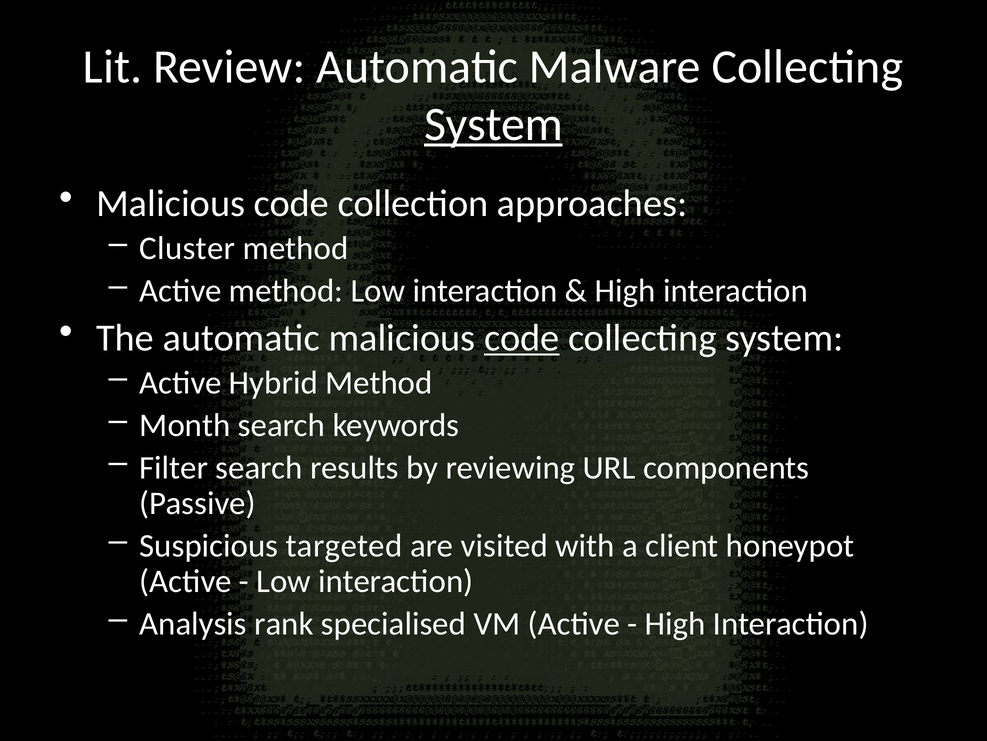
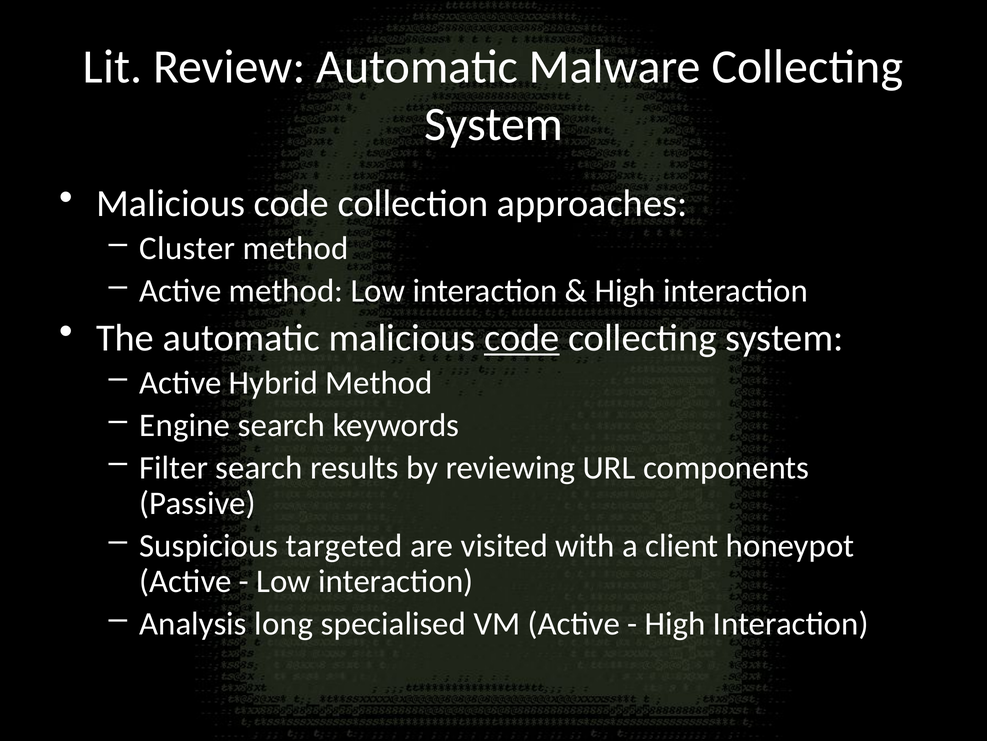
System at (494, 124) underline: present -> none
Month: Month -> Engine
rank: rank -> long
